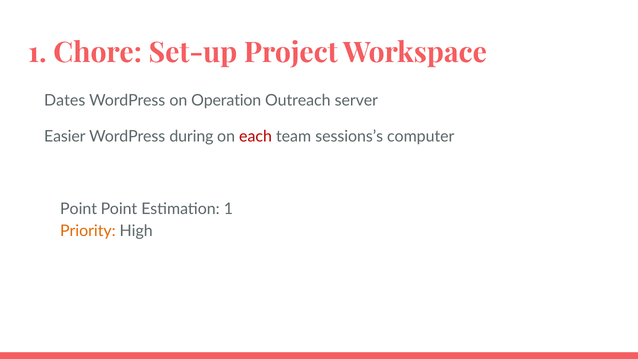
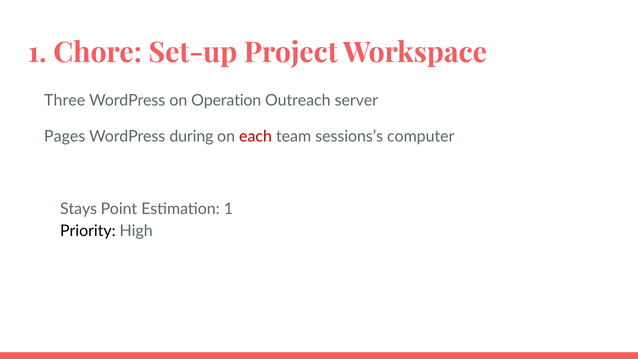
Dates: Dates -> Three
Easier: Easier -> Pages
Point at (79, 209): Point -> Stays
Priority colour: orange -> black
